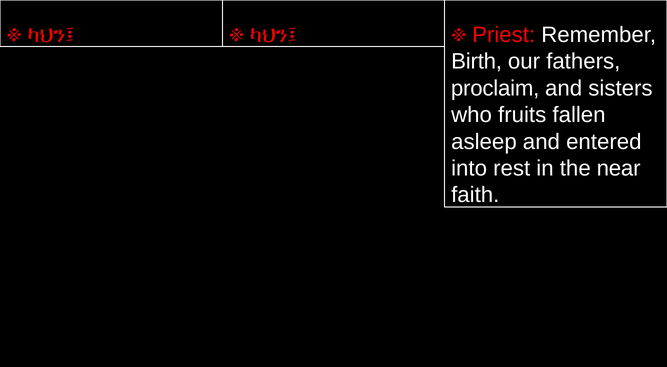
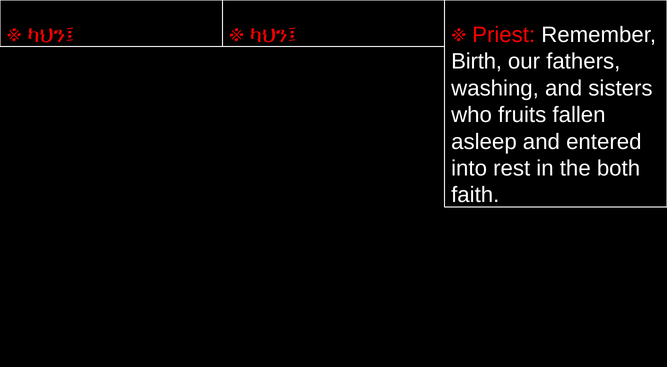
proclaim: proclaim -> washing
near: near -> both
